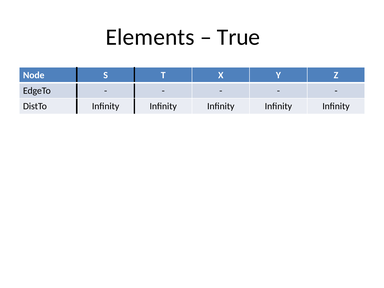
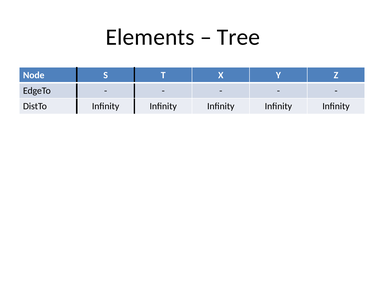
True: True -> Tree
